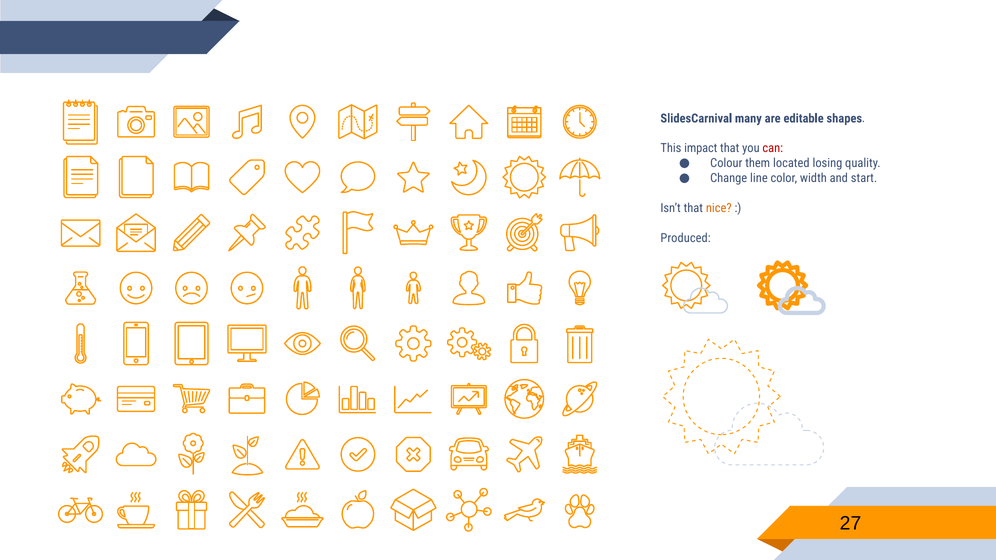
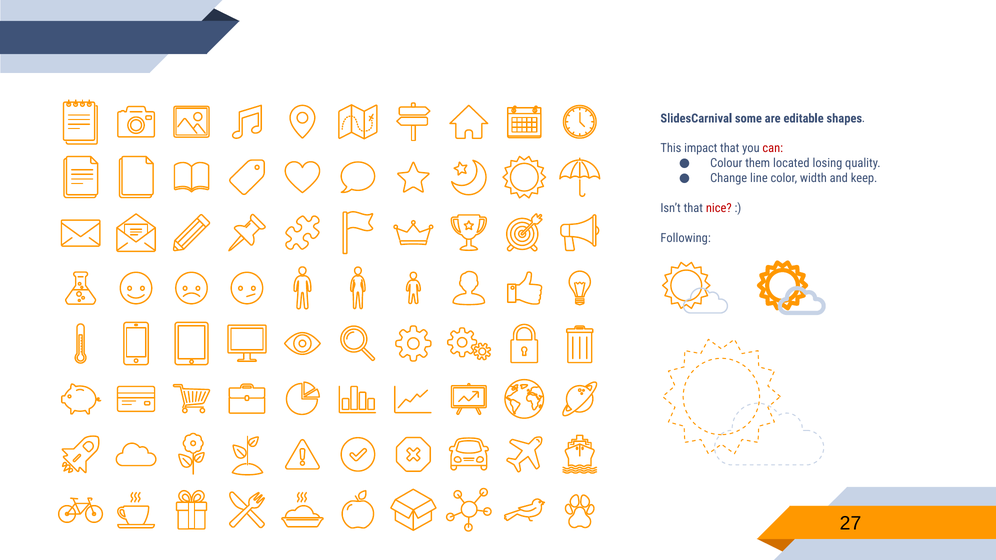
many: many -> some
start: start -> keep
nice colour: orange -> red
Produced: Produced -> Following
